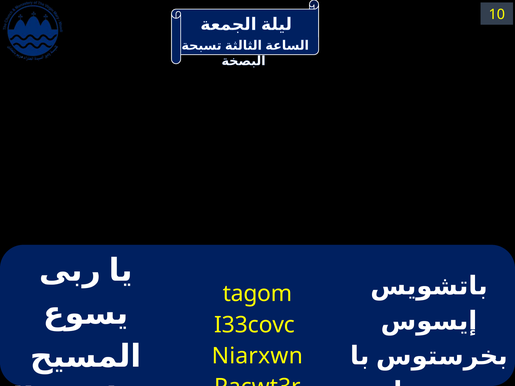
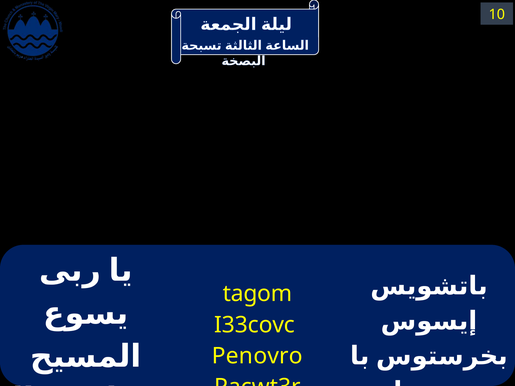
Niarxwn: Niarxwn -> Penovro
